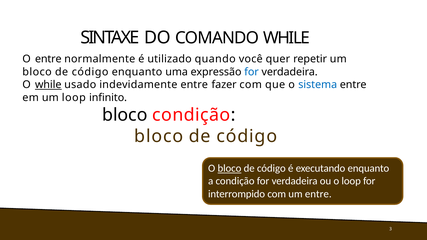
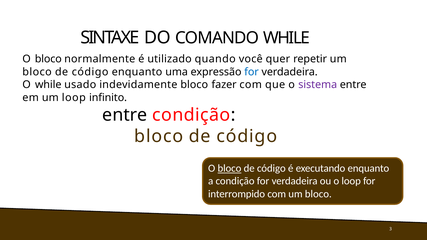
entre at (48, 59): entre -> bloco
while at (48, 85) underline: present -> none
indevidamente entre: entre -> bloco
sistema colour: blue -> purple
bloco at (125, 115): bloco -> entre
com um entre: entre -> bloco
